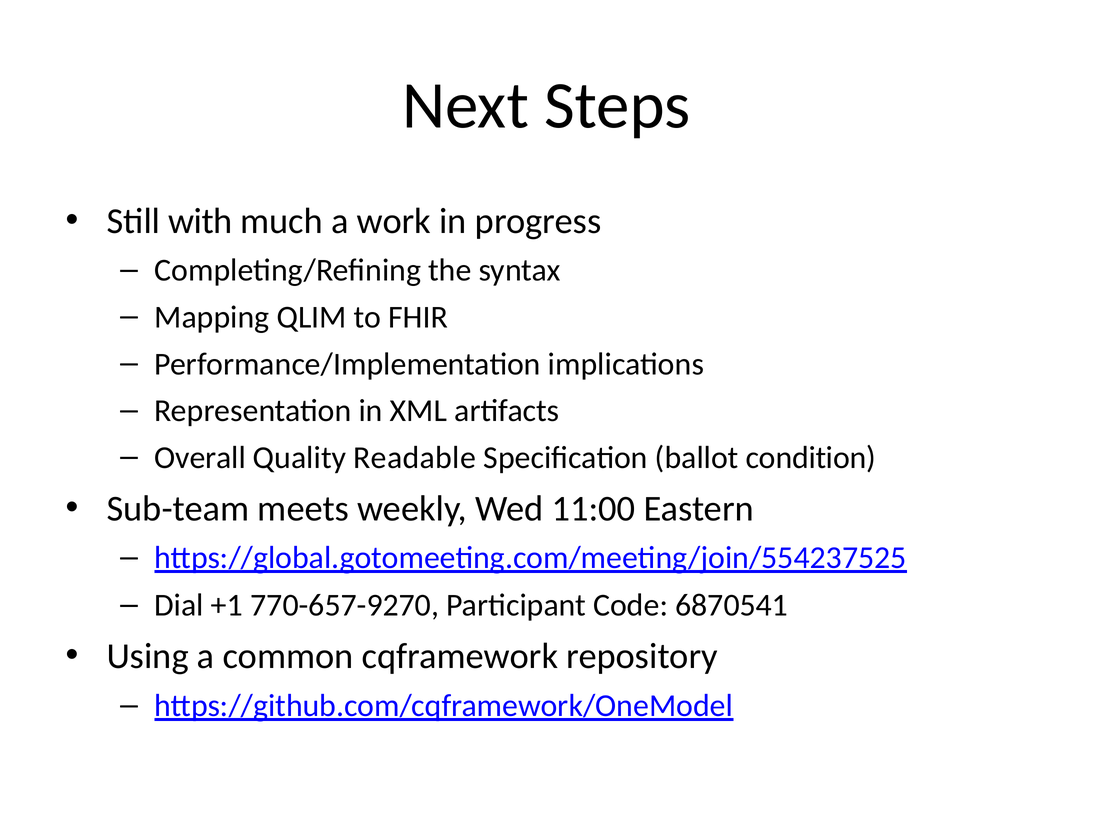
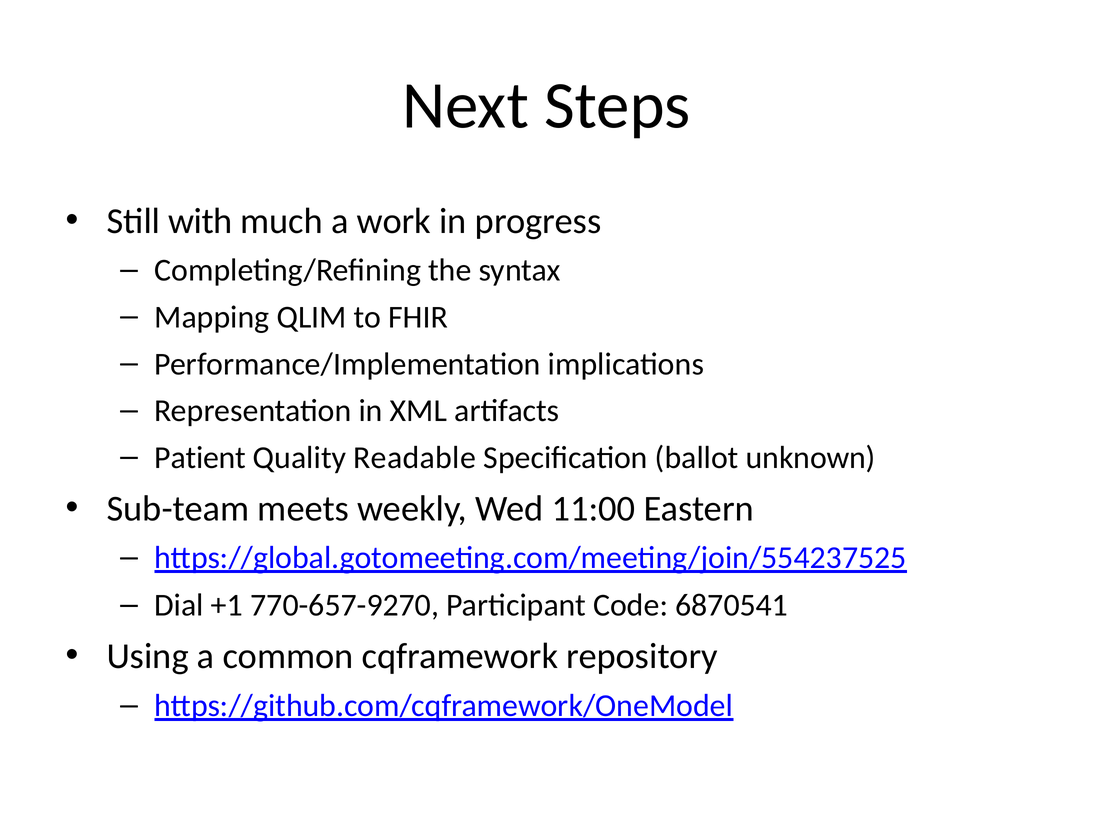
Overall: Overall -> Patient
condition: condition -> unknown
